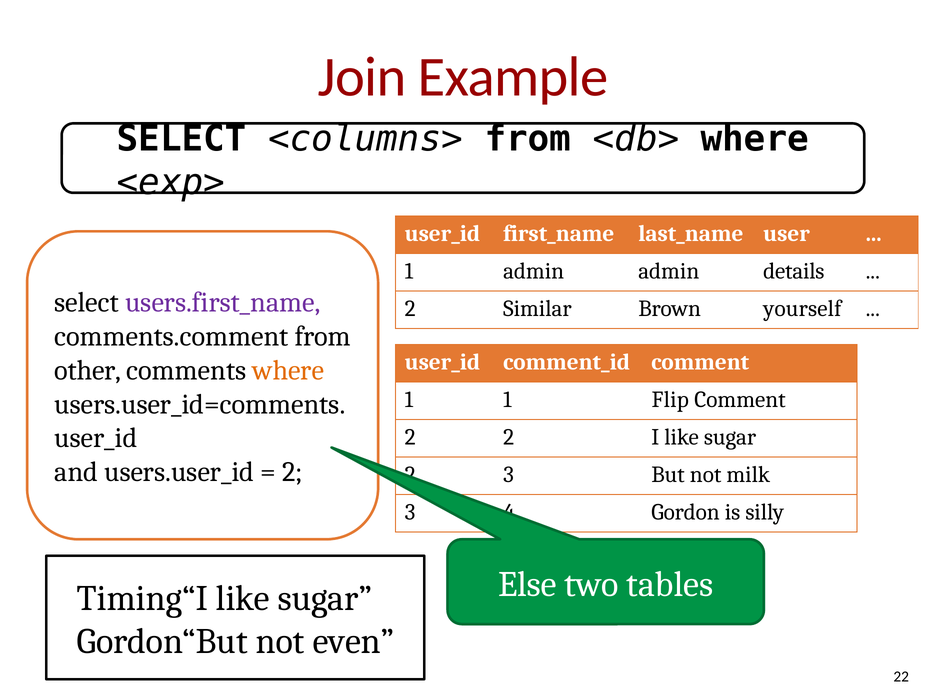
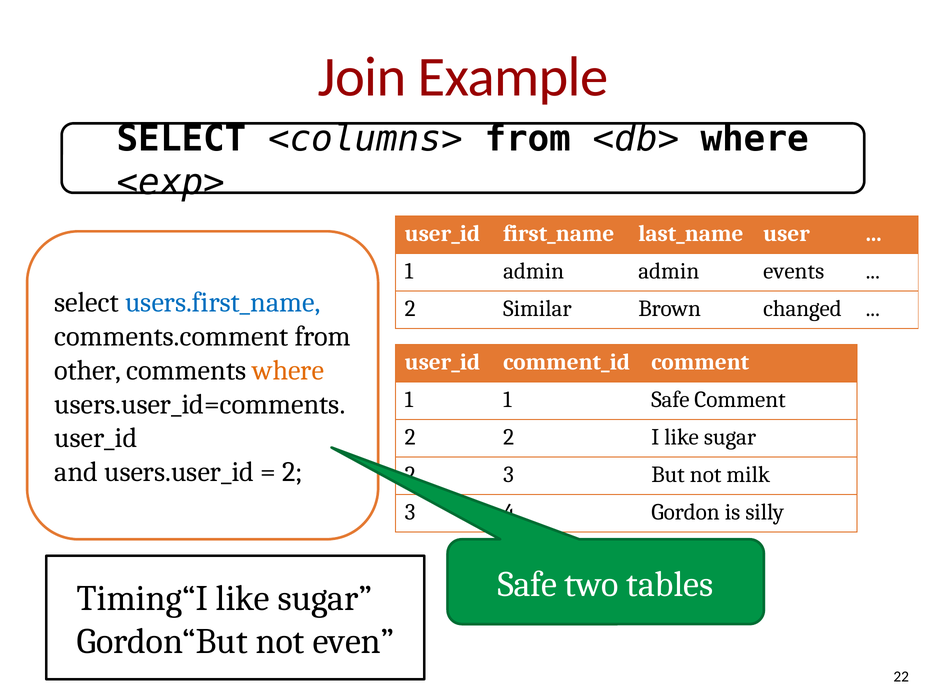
details: details -> events
users.first_name colour: purple -> blue
yourself: yourself -> changed
1 Flip: Flip -> Safe
Else at (527, 585): Else -> Safe
